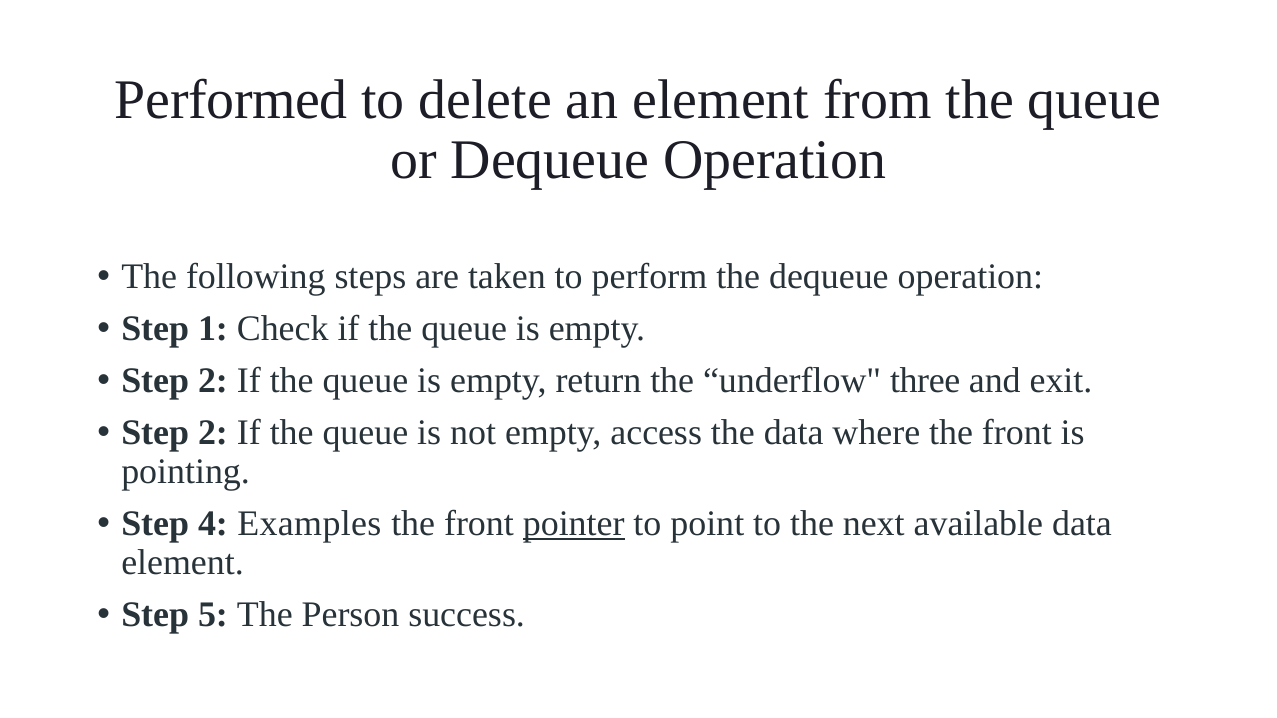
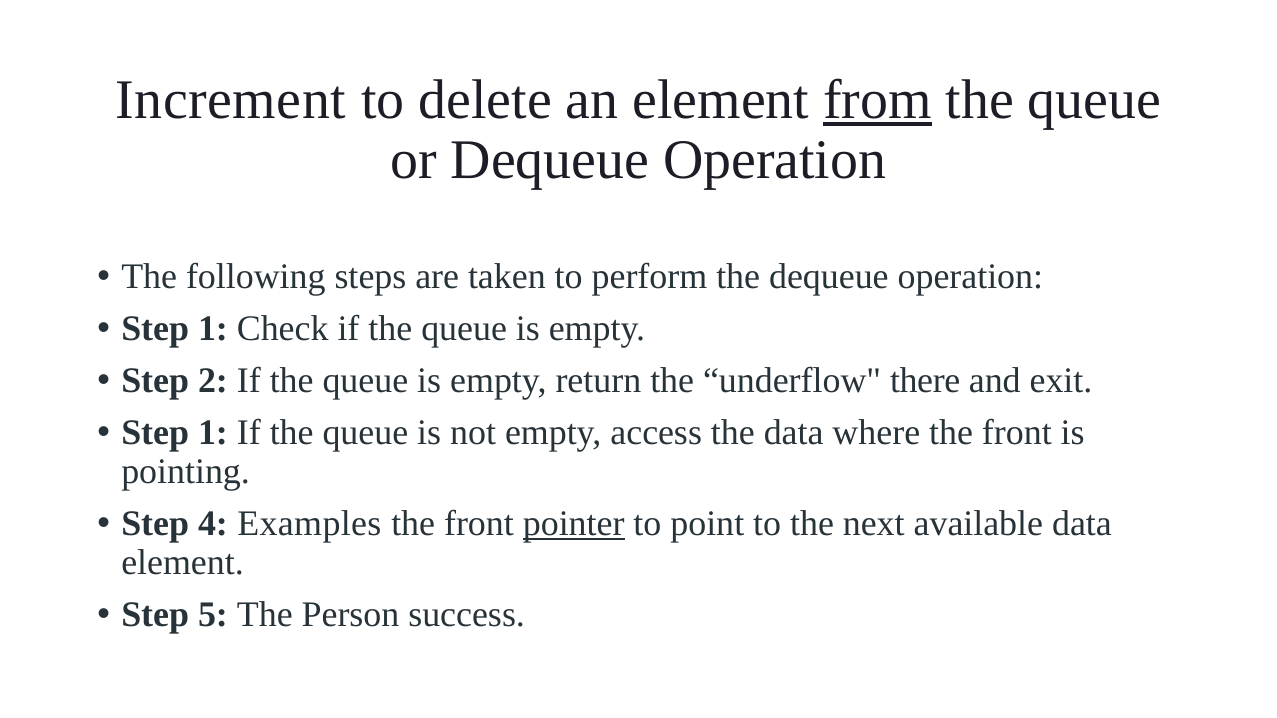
Performed: Performed -> Increment
from underline: none -> present
three: three -> there
2 at (213, 433): 2 -> 1
